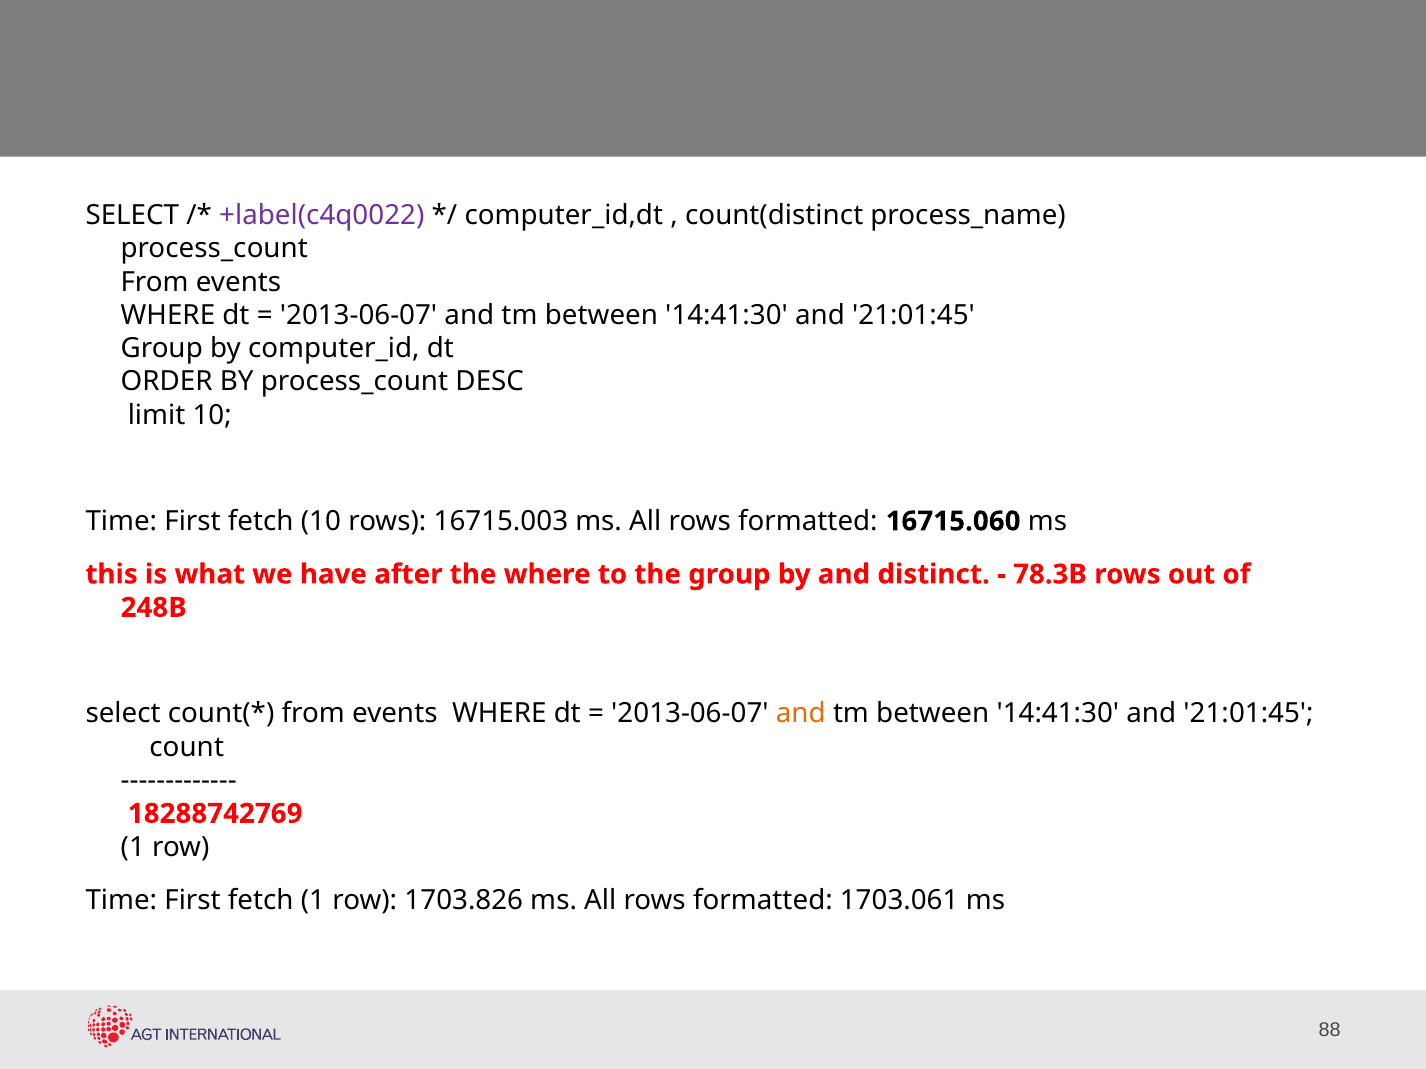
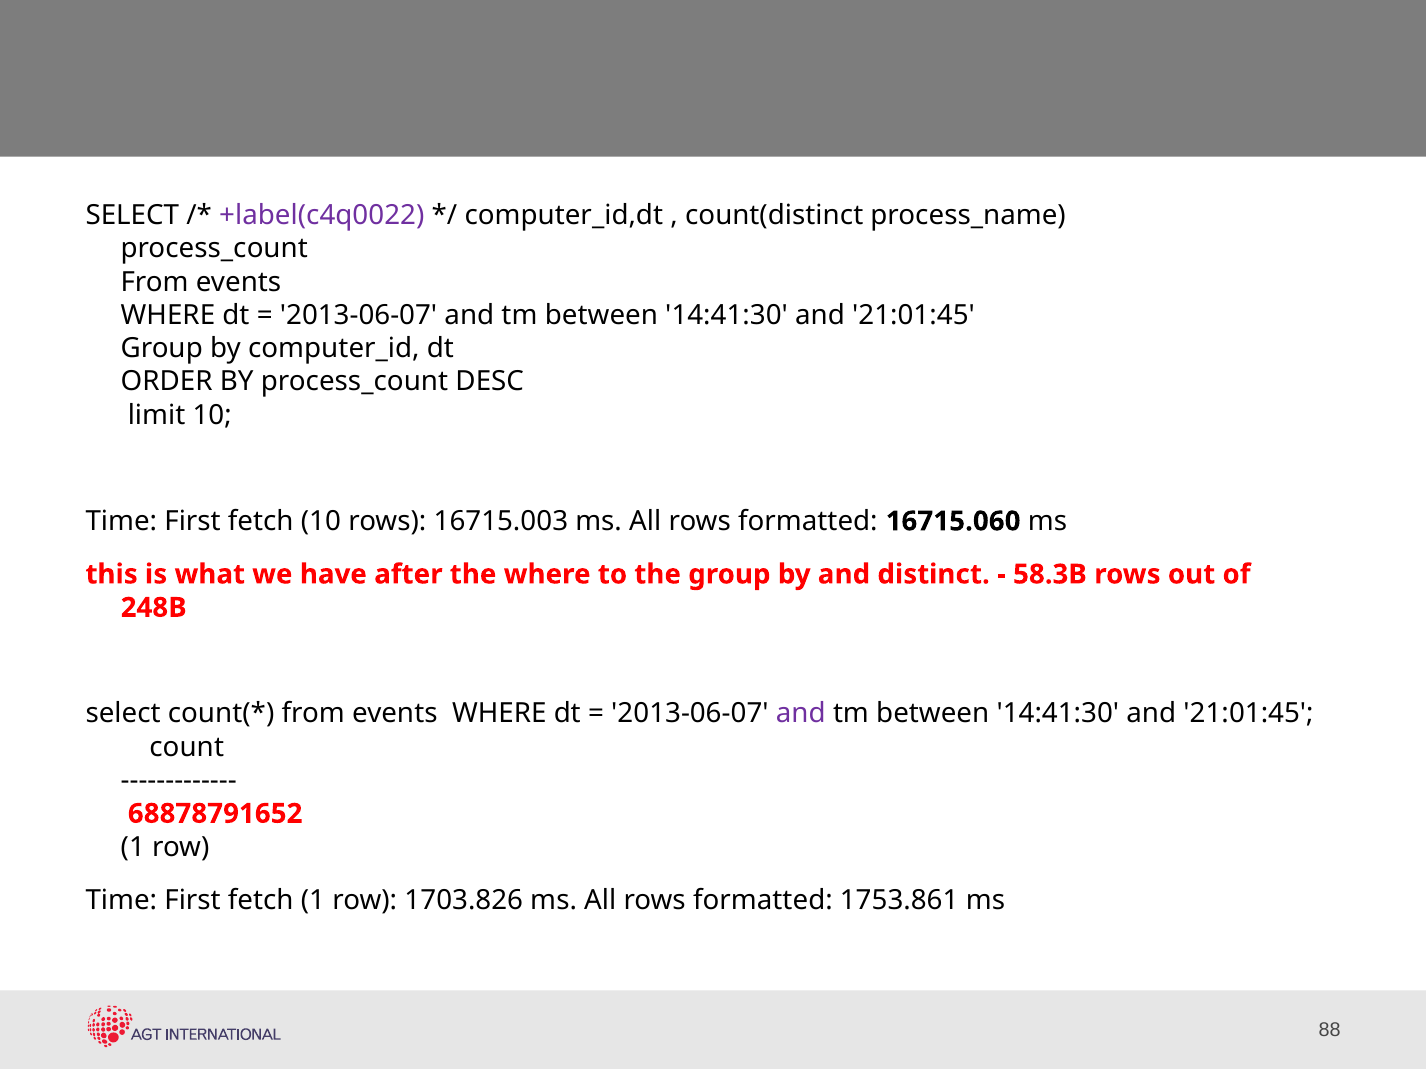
78.3B: 78.3B -> 58.3B
and at (801, 714) colour: orange -> purple
18288742769: 18288742769 -> 68878791652
1703.061: 1703.061 -> 1753.861
